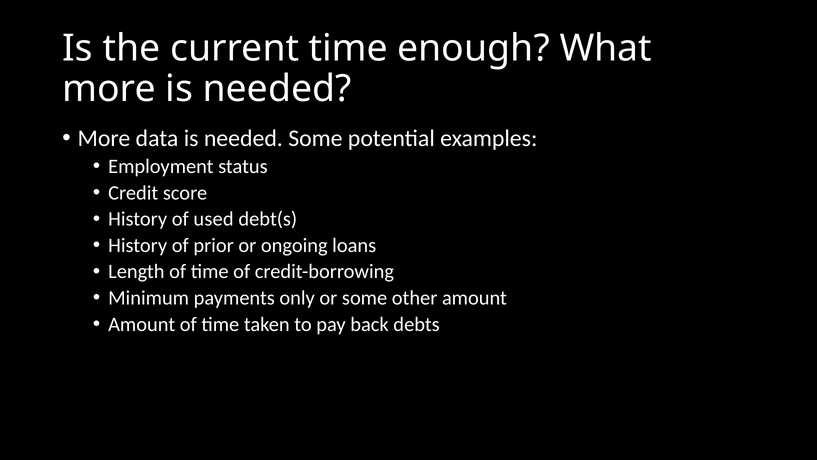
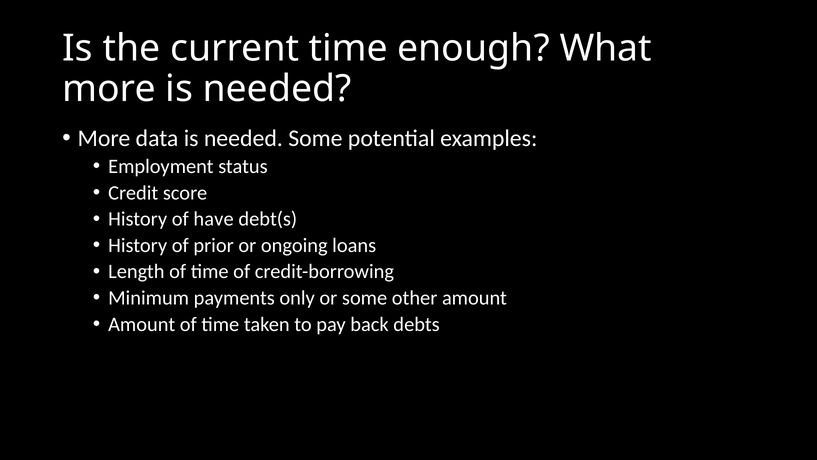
used: used -> have
